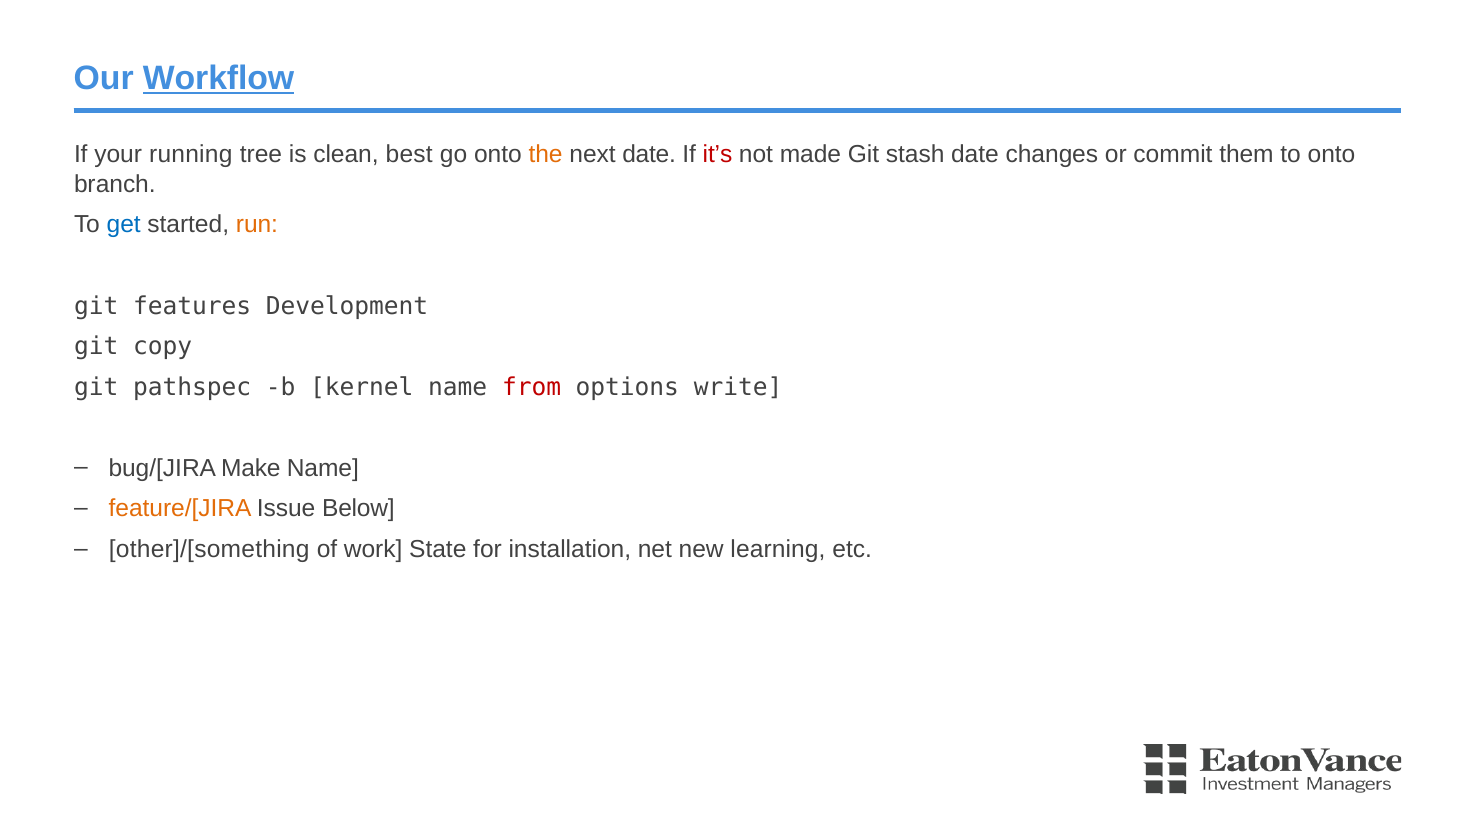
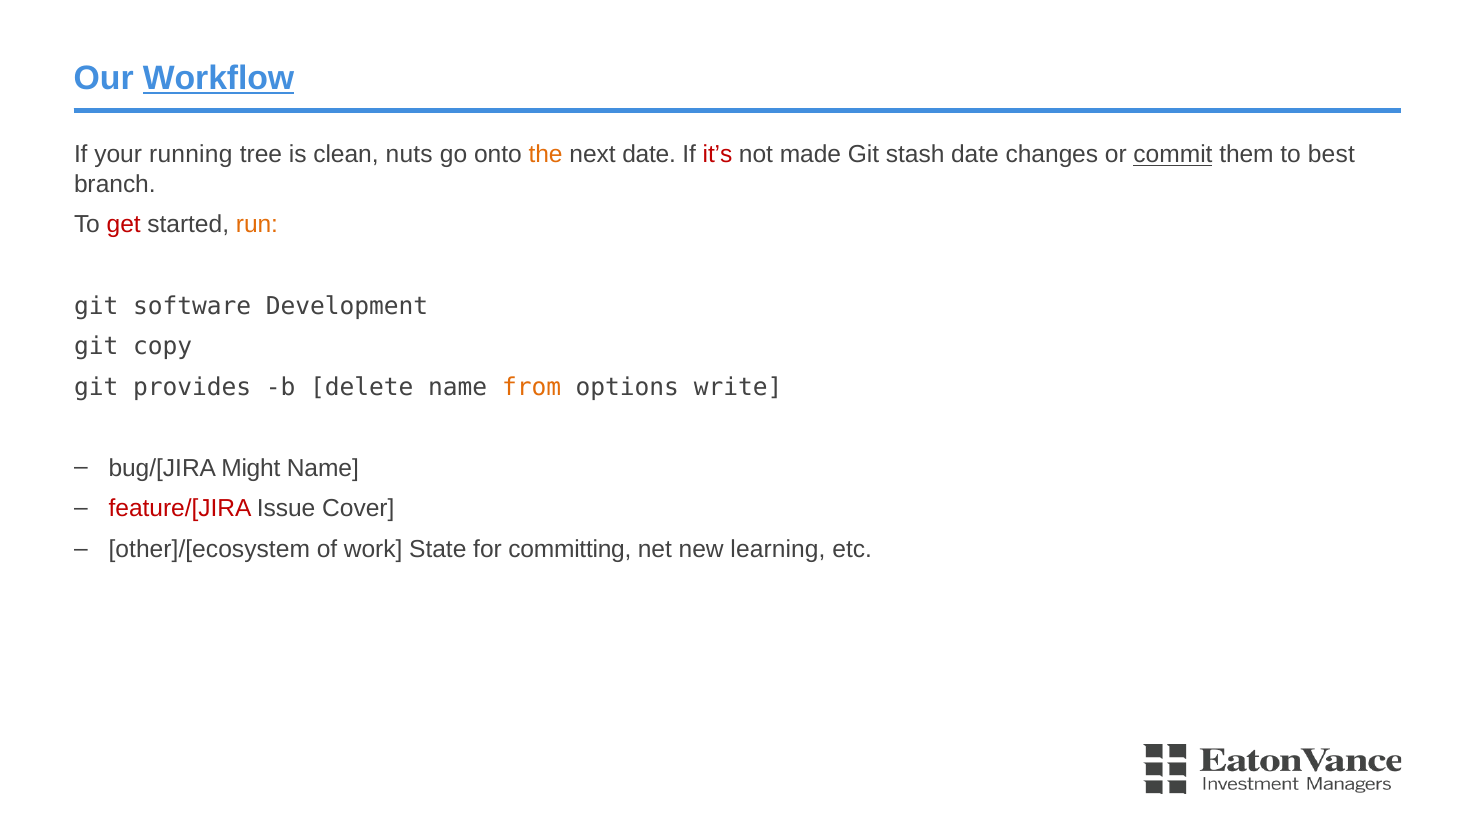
best: best -> nuts
commit underline: none -> present
to onto: onto -> best
get colour: blue -> red
features: features -> software
pathspec: pathspec -> provides
kernel: kernel -> delete
from colour: red -> orange
Make: Make -> Might
feature/[JIRA colour: orange -> red
Below: Below -> Cover
other]/[something: other]/[something -> other]/[ecosystem
installation: installation -> committing
